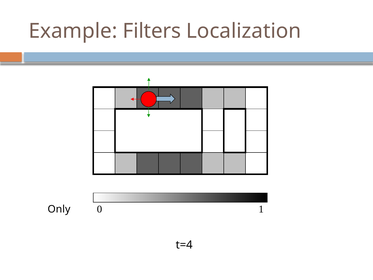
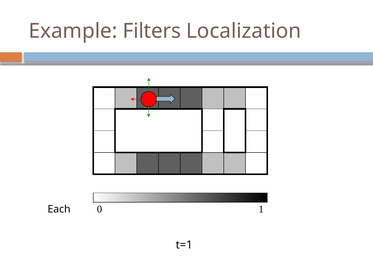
Only: Only -> Each
t=4: t=4 -> t=1
